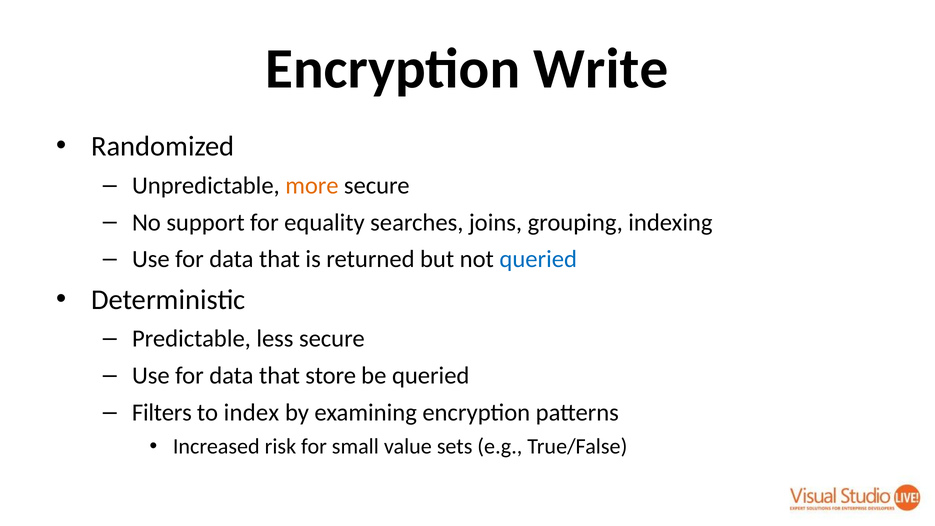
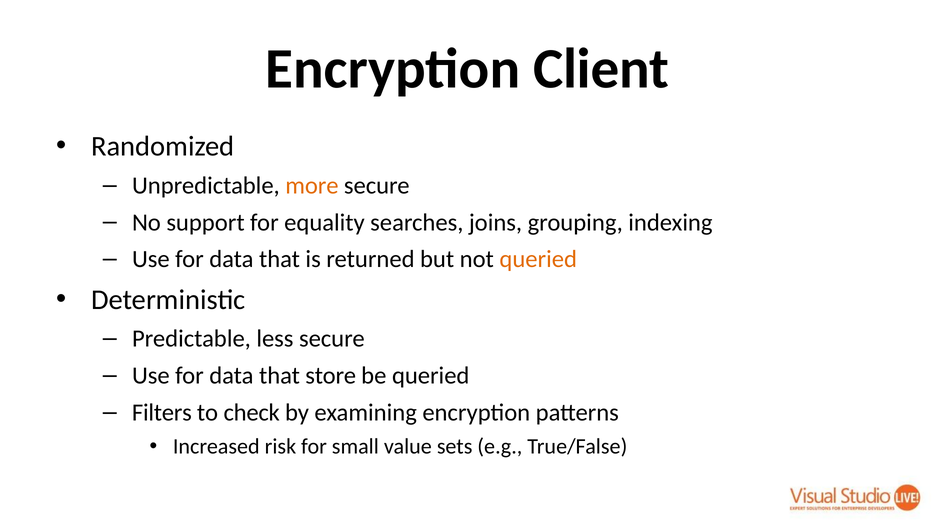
Write: Write -> Client
queried at (538, 259) colour: blue -> orange
index: index -> check
